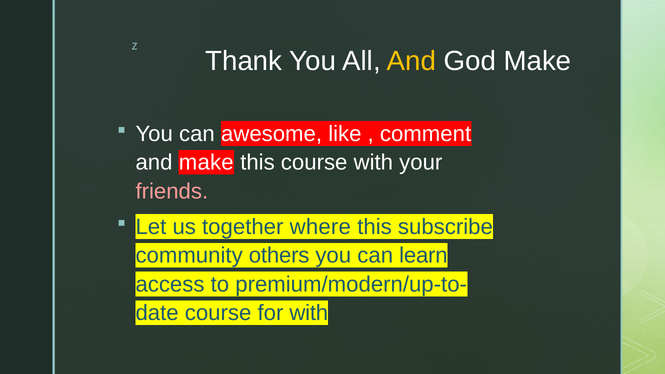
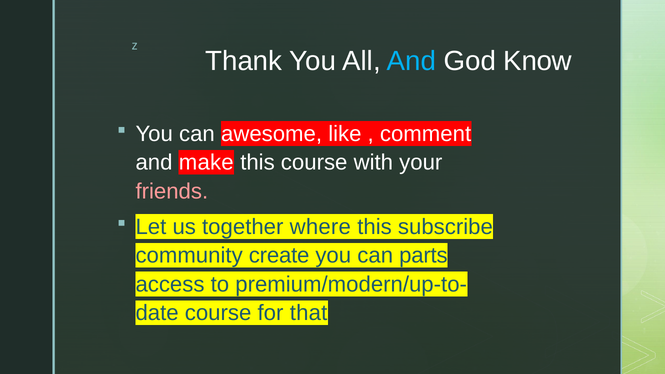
And at (411, 61) colour: yellow -> light blue
God Make: Make -> Know
others: others -> create
learn: learn -> parts
for with: with -> that
